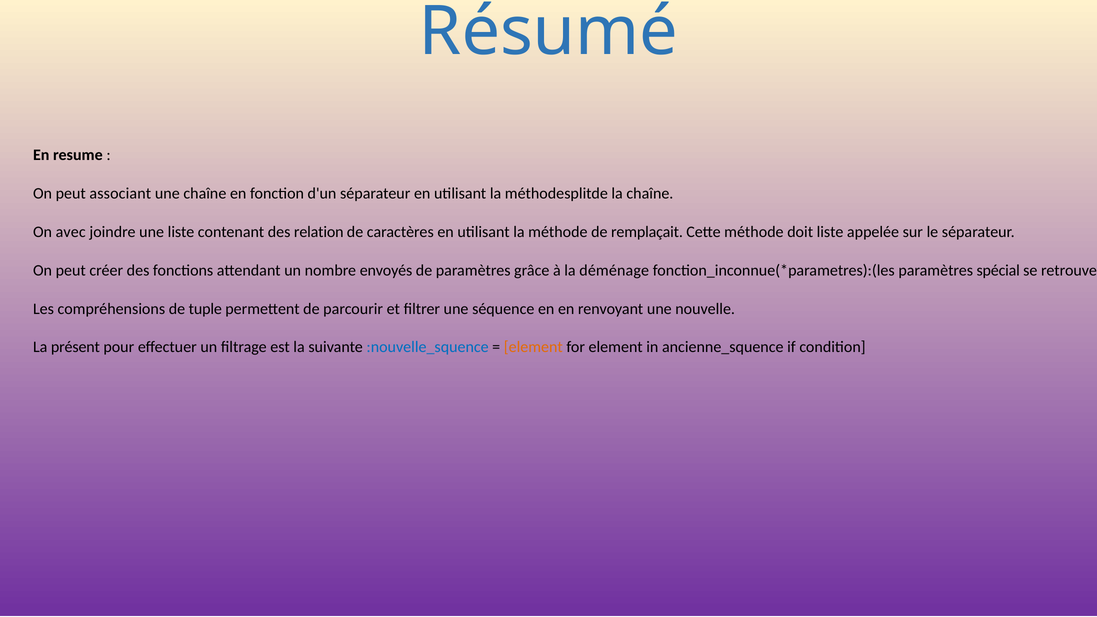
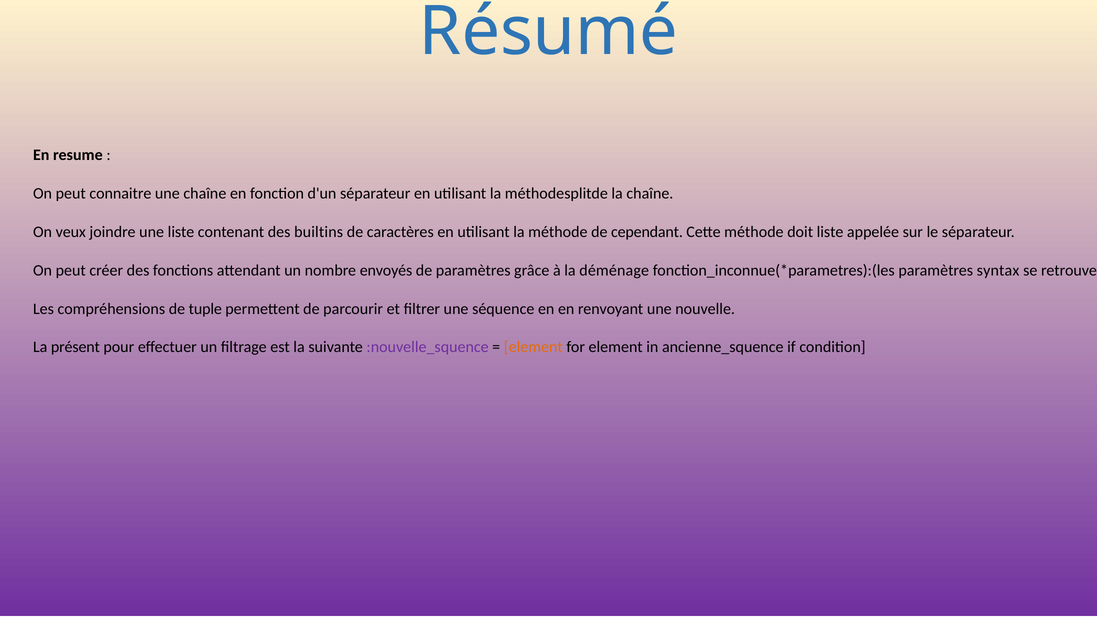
associant: associant -> connaitre
avec: avec -> veux
relation: relation -> builtins
remplaçait: remplaçait -> cependant
spécial: spécial -> syntax
:nouvelle_squence colour: blue -> purple
